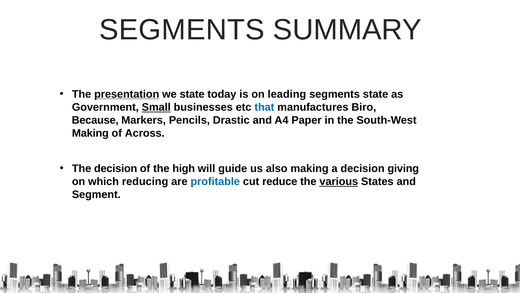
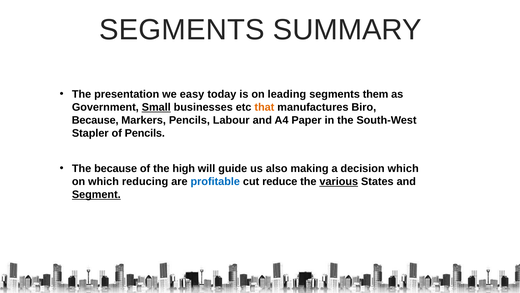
presentation underline: present -> none
we state: state -> easy
segments state: state -> them
that colour: blue -> orange
Drastic: Drastic -> Labour
Making at (90, 133): Making -> Stapler
of Across: Across -> Pencils
The decision: decision -> because
decision giving: giving -> which
Segment underline: none -> present
